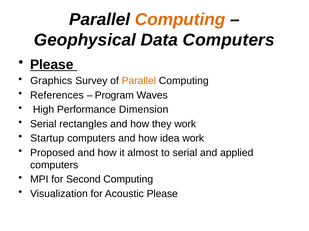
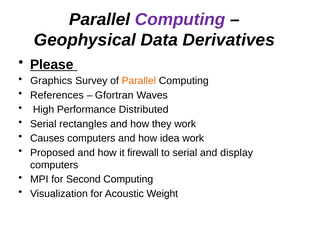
Computing at (180, 19) colour: orange -> purple
Data Computers: Computers -> Derivatives
Program: Program -> Gfortran
Dimension: Dimension -> Distributed
Startup: Startup -> Causes
almost: almost -> firewall
applied: applied -> display
Acoustic Please: Please -> Weight
